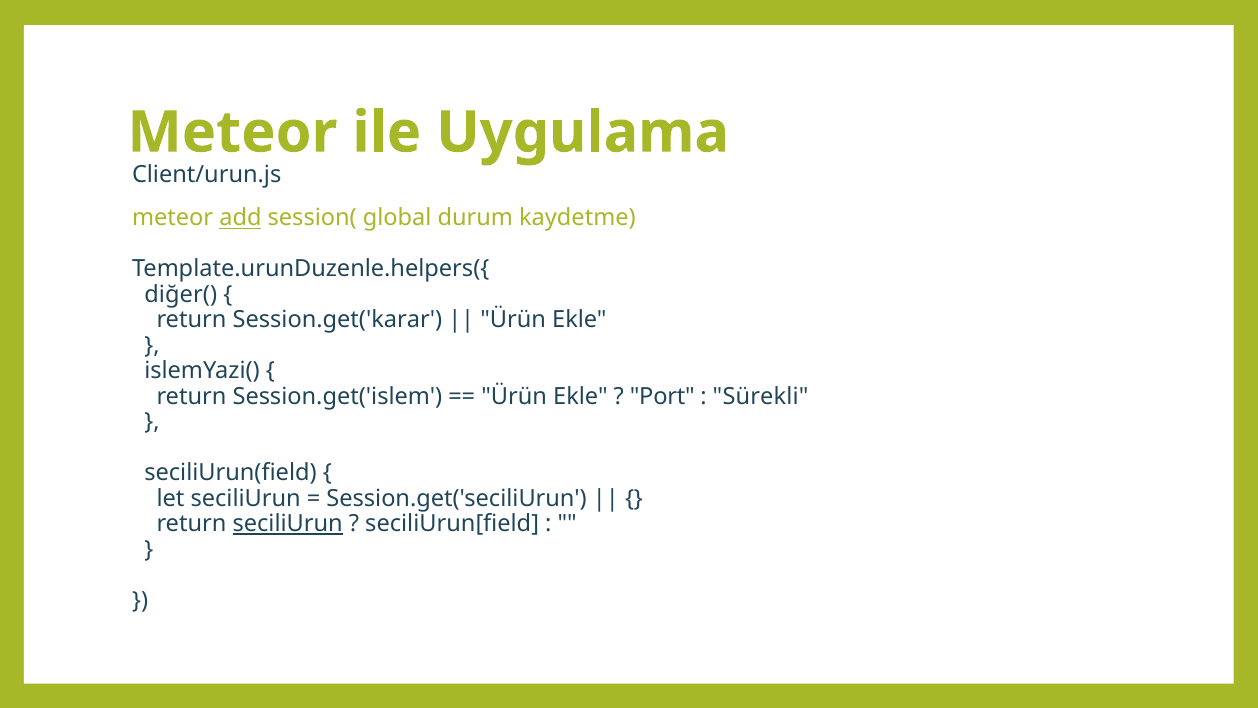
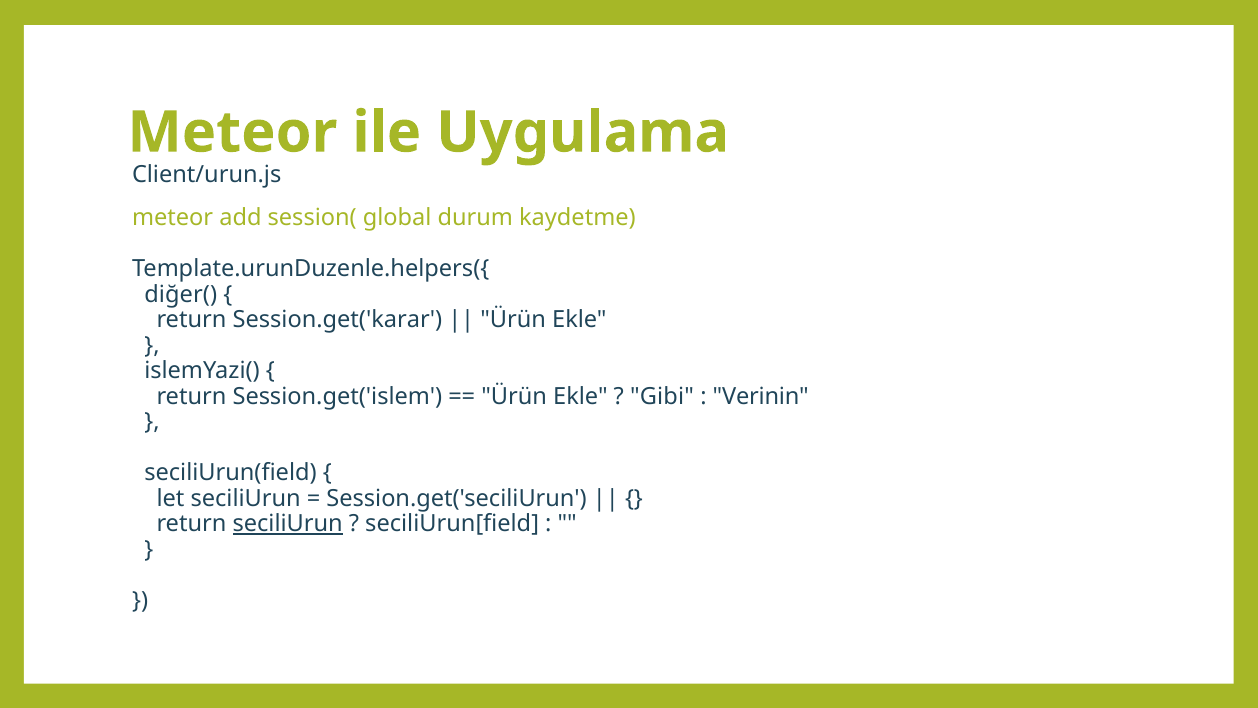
add underline: present -> none
Port: Port -> Gibi
Sürekli: Sürekli -> Verinin
